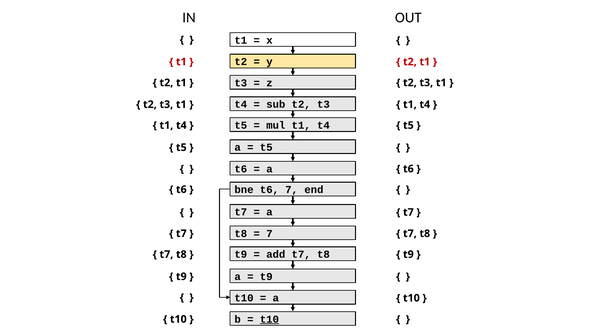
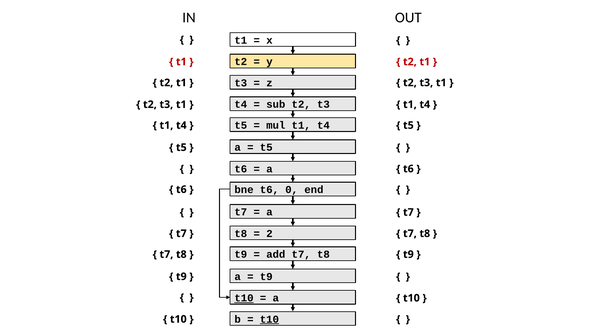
t6 7: 7 -> 0
7 at (269, 233): 7 -> 2
t10 at (244, 298) underline: none -> present
